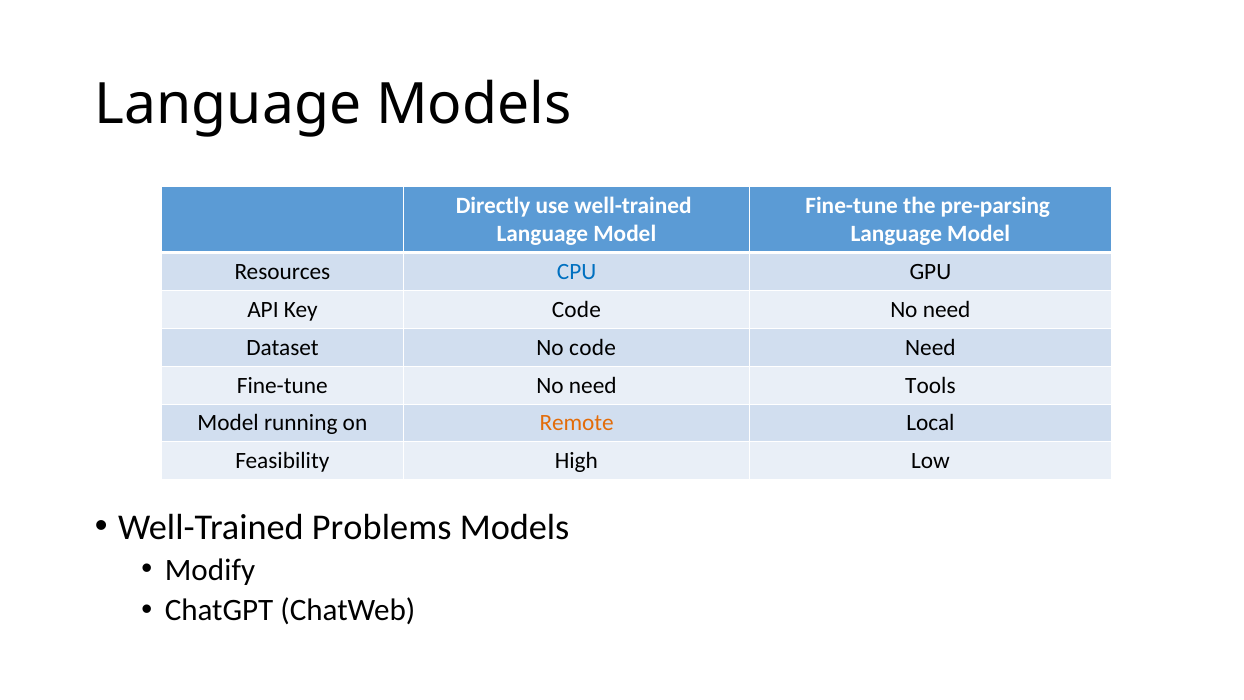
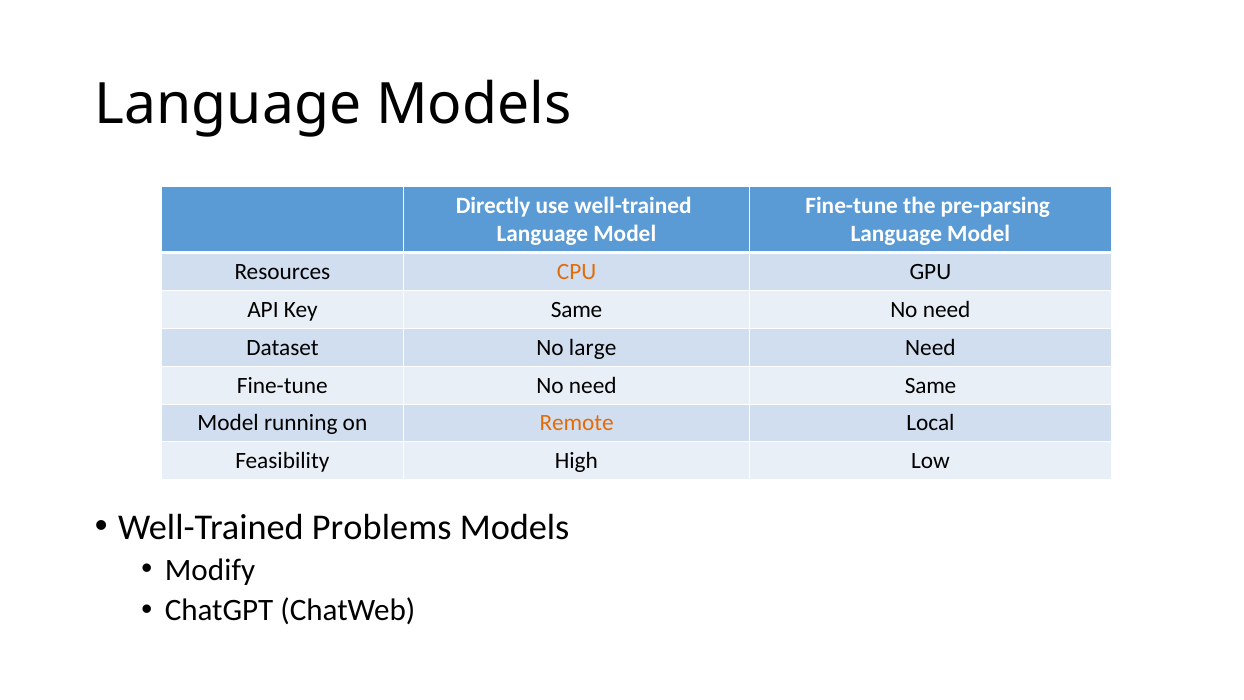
CPU colour: blue -> orange
Key Code: Code -> Same
No code: code -> large
need Tools: Tools -> Same
